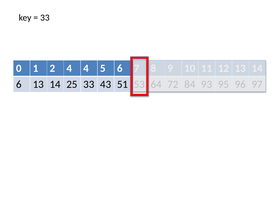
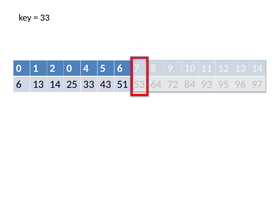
2 4: 4 -> 0
